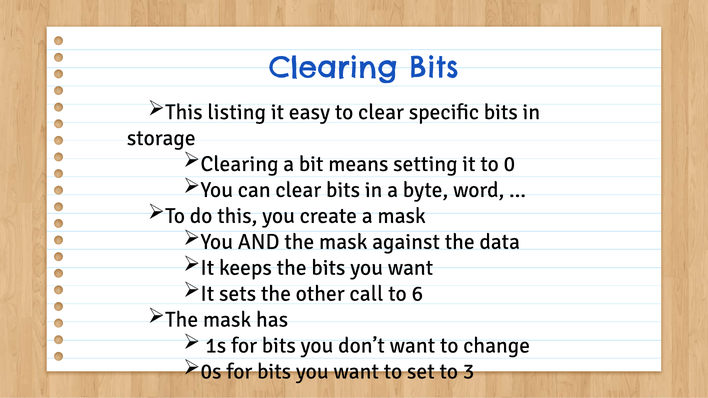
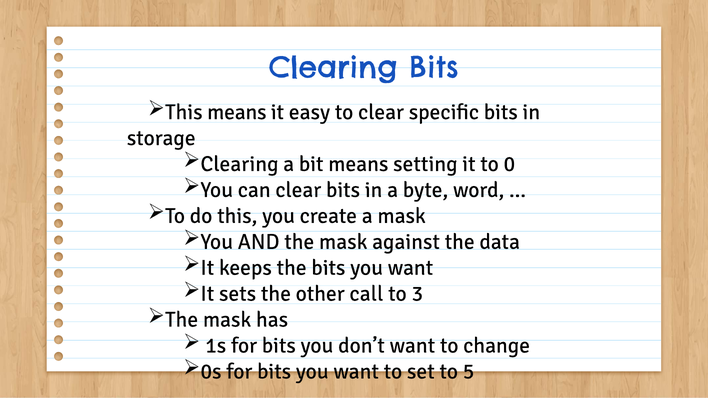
This listing: listing -> means
6: 6 -> 3
3: 3 -> 5
